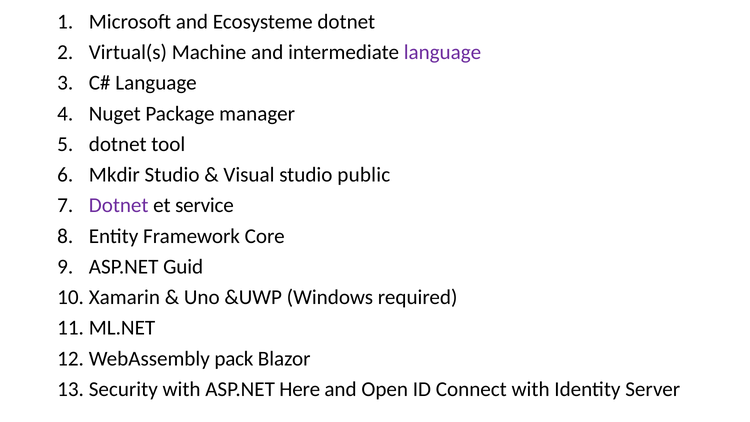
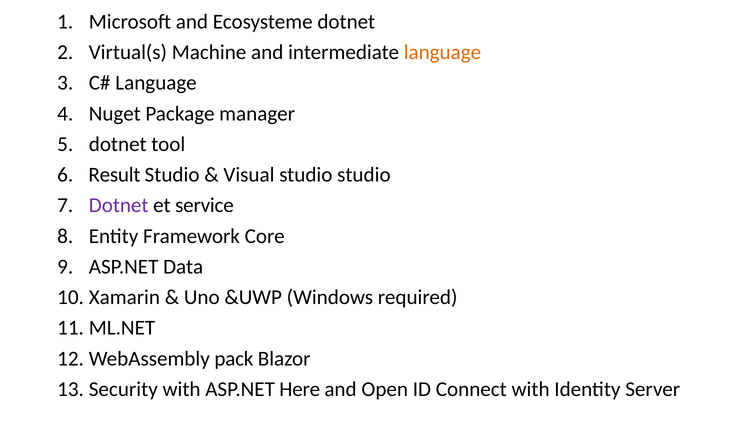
language at (442, 52) colour: purple -> orange
Mkdir: Mkdir -> Result
studio public: public -> studio
Guid: Guid -> Data
